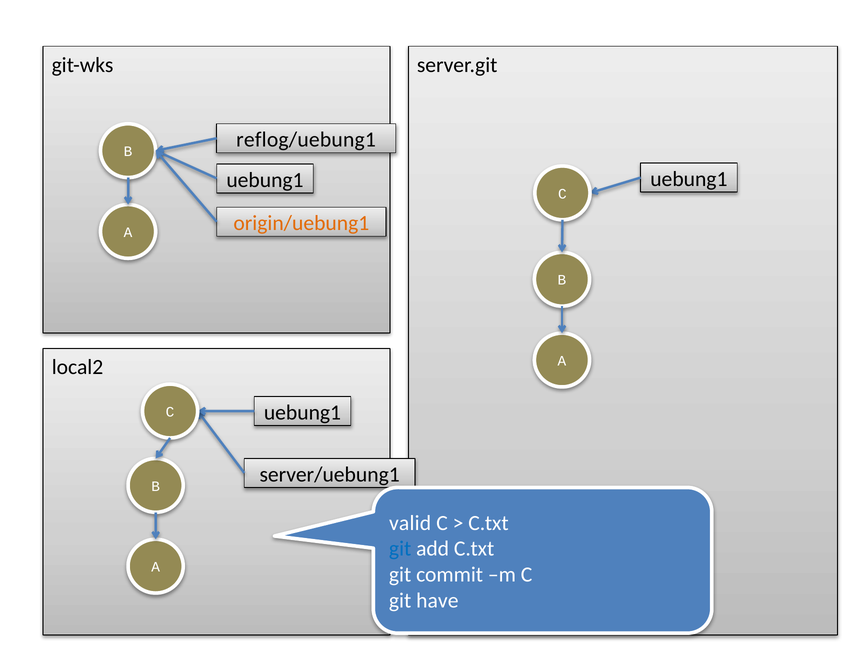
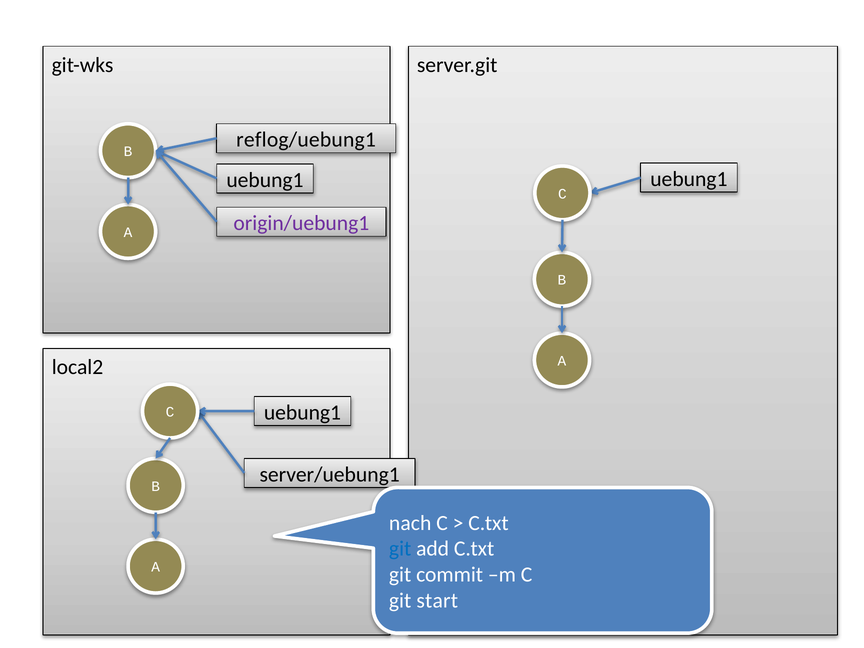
origin/uebung1 colour: orange -> purple
valid: valid -> nach
have: have -> start
